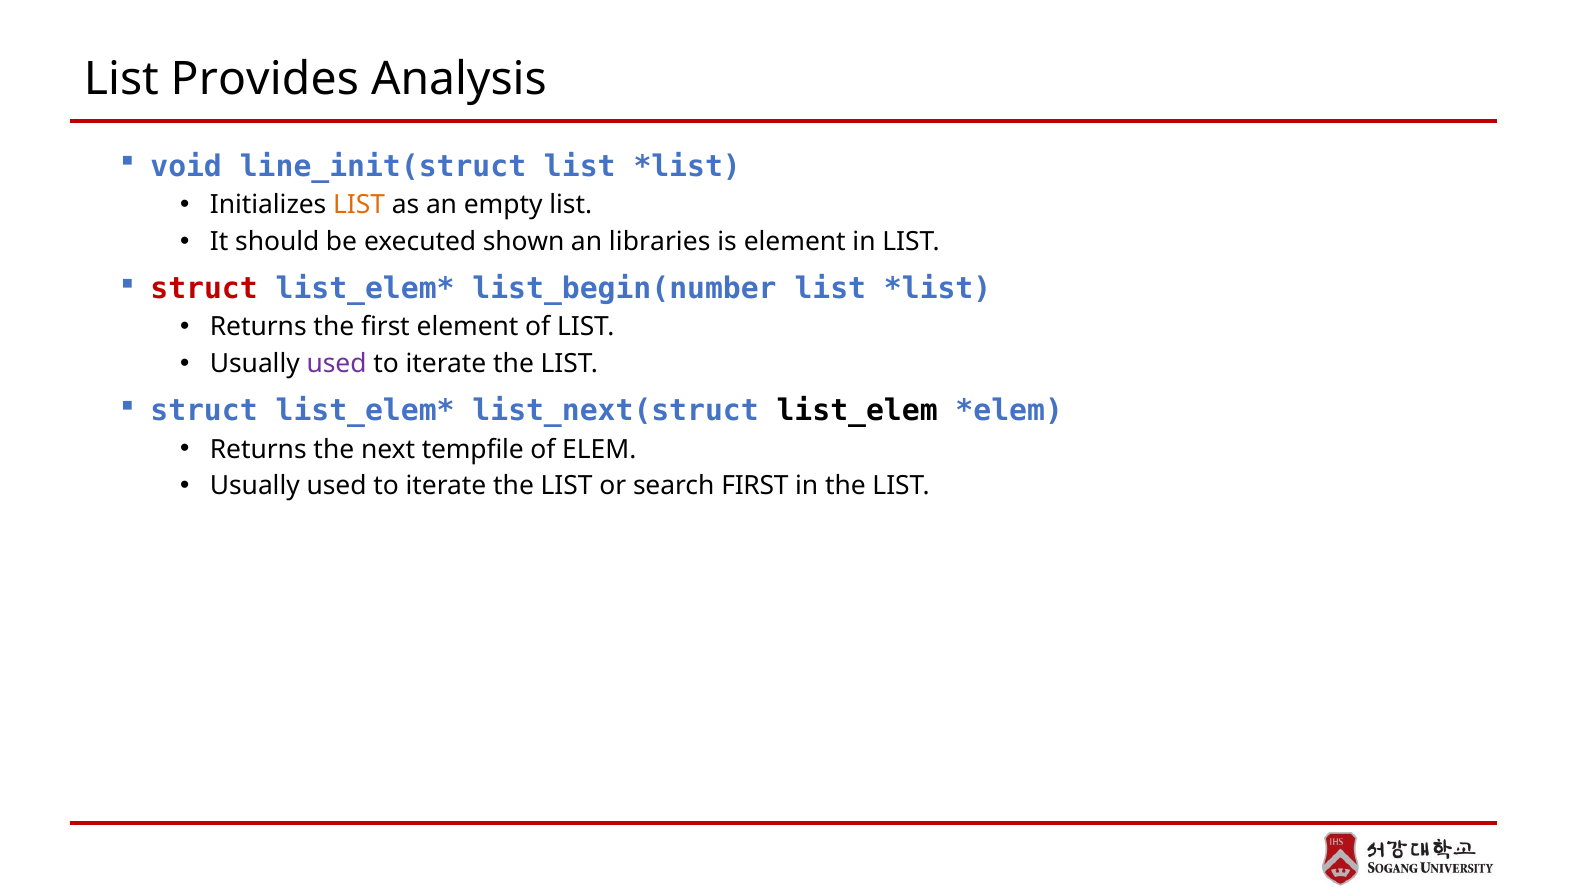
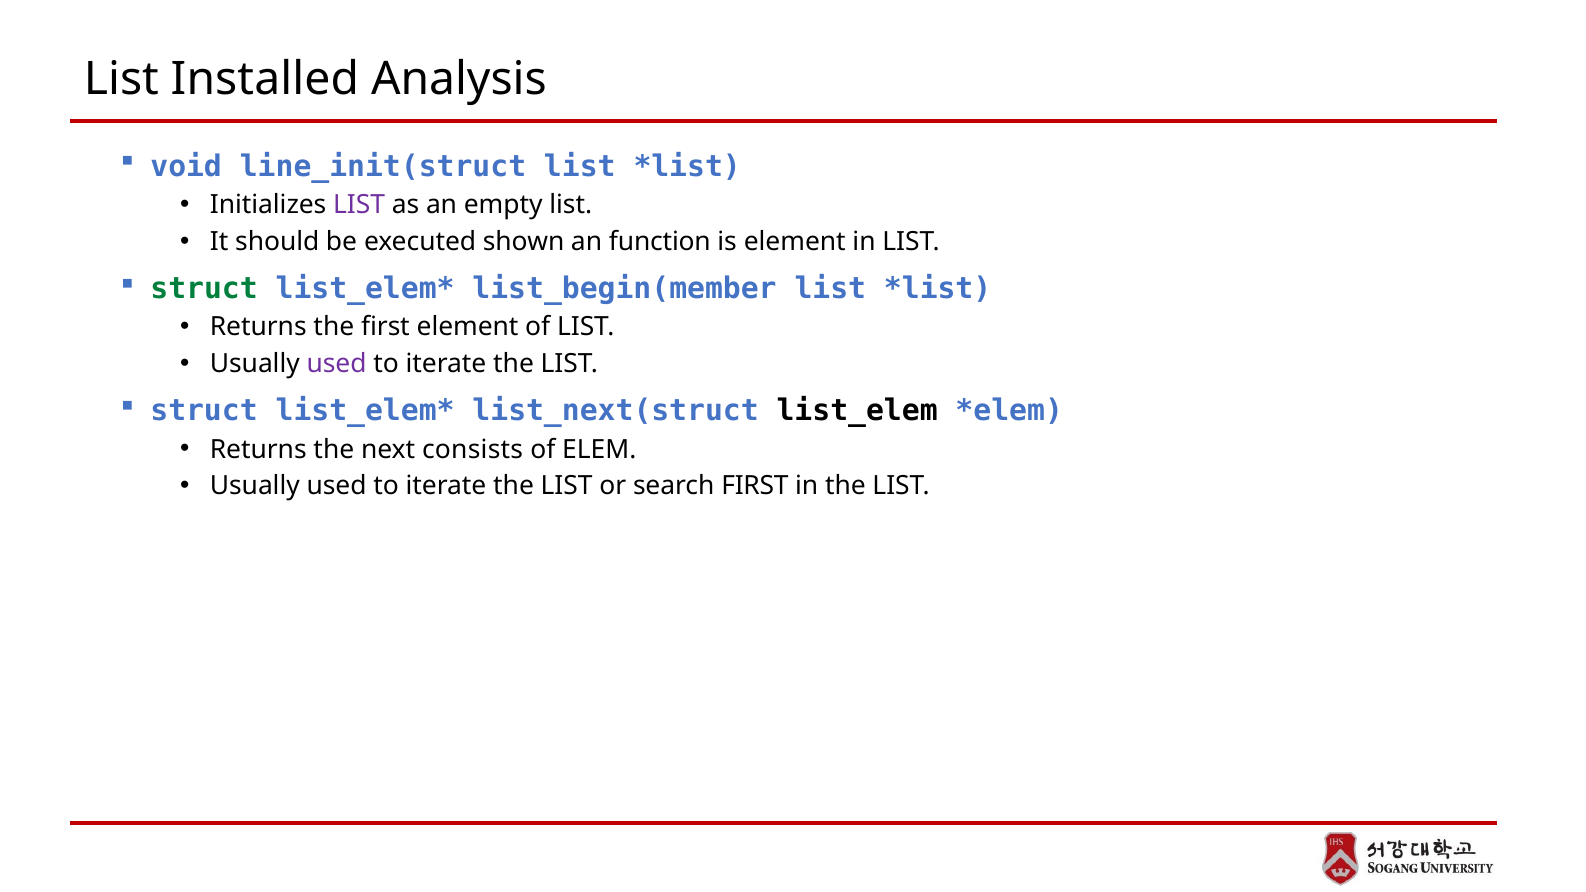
Provides: Provides -> Installed
LIST at (359, 205) colour: orange -> purple
libraries: libraries -> function
struct at (204, 289) colour: red -> green
list_begin(number: list_begin(number -> list_begin(member
tempfile: tempfile -> consists
